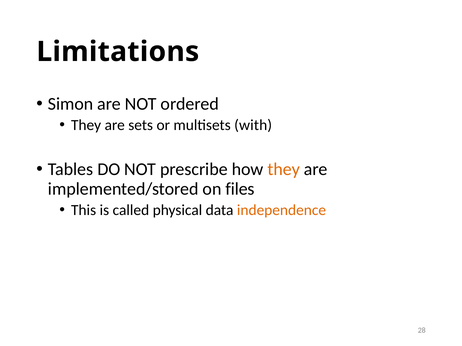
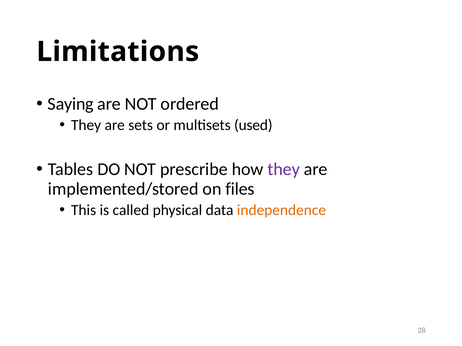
Simon: Simon -> Saying
with: with -> used
they at (284, 170) colour: orange -> purple
